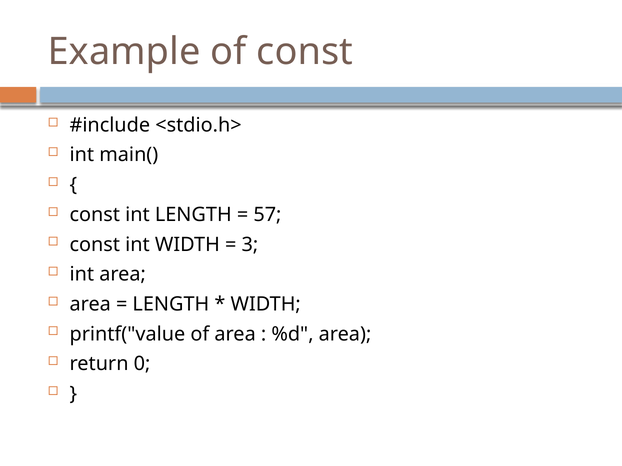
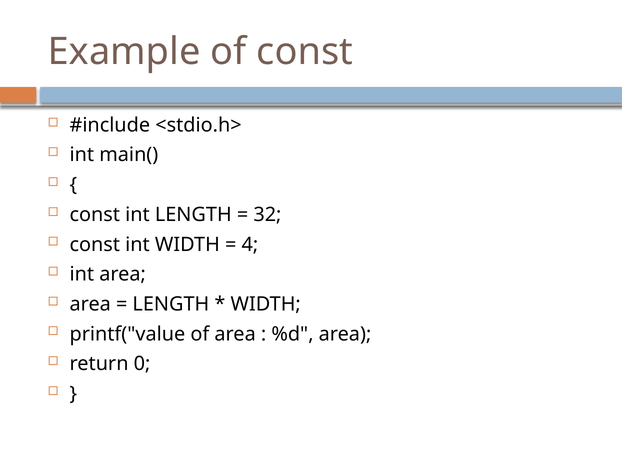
57: 57 -> 32
3: 3 -> 4
